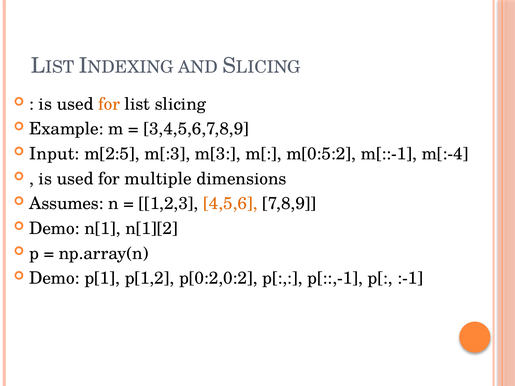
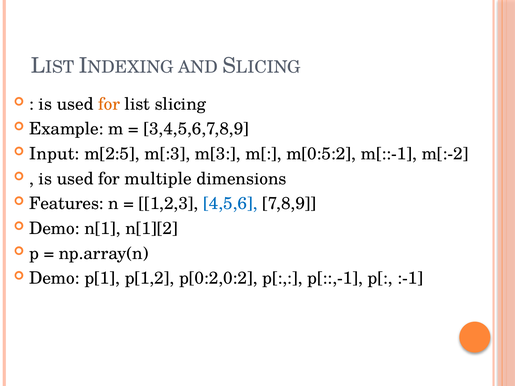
m[:-4: m[:-4 -> m[:-2
Assumes: Assumes -> Features
4,5,6 colour: orange -> blue
